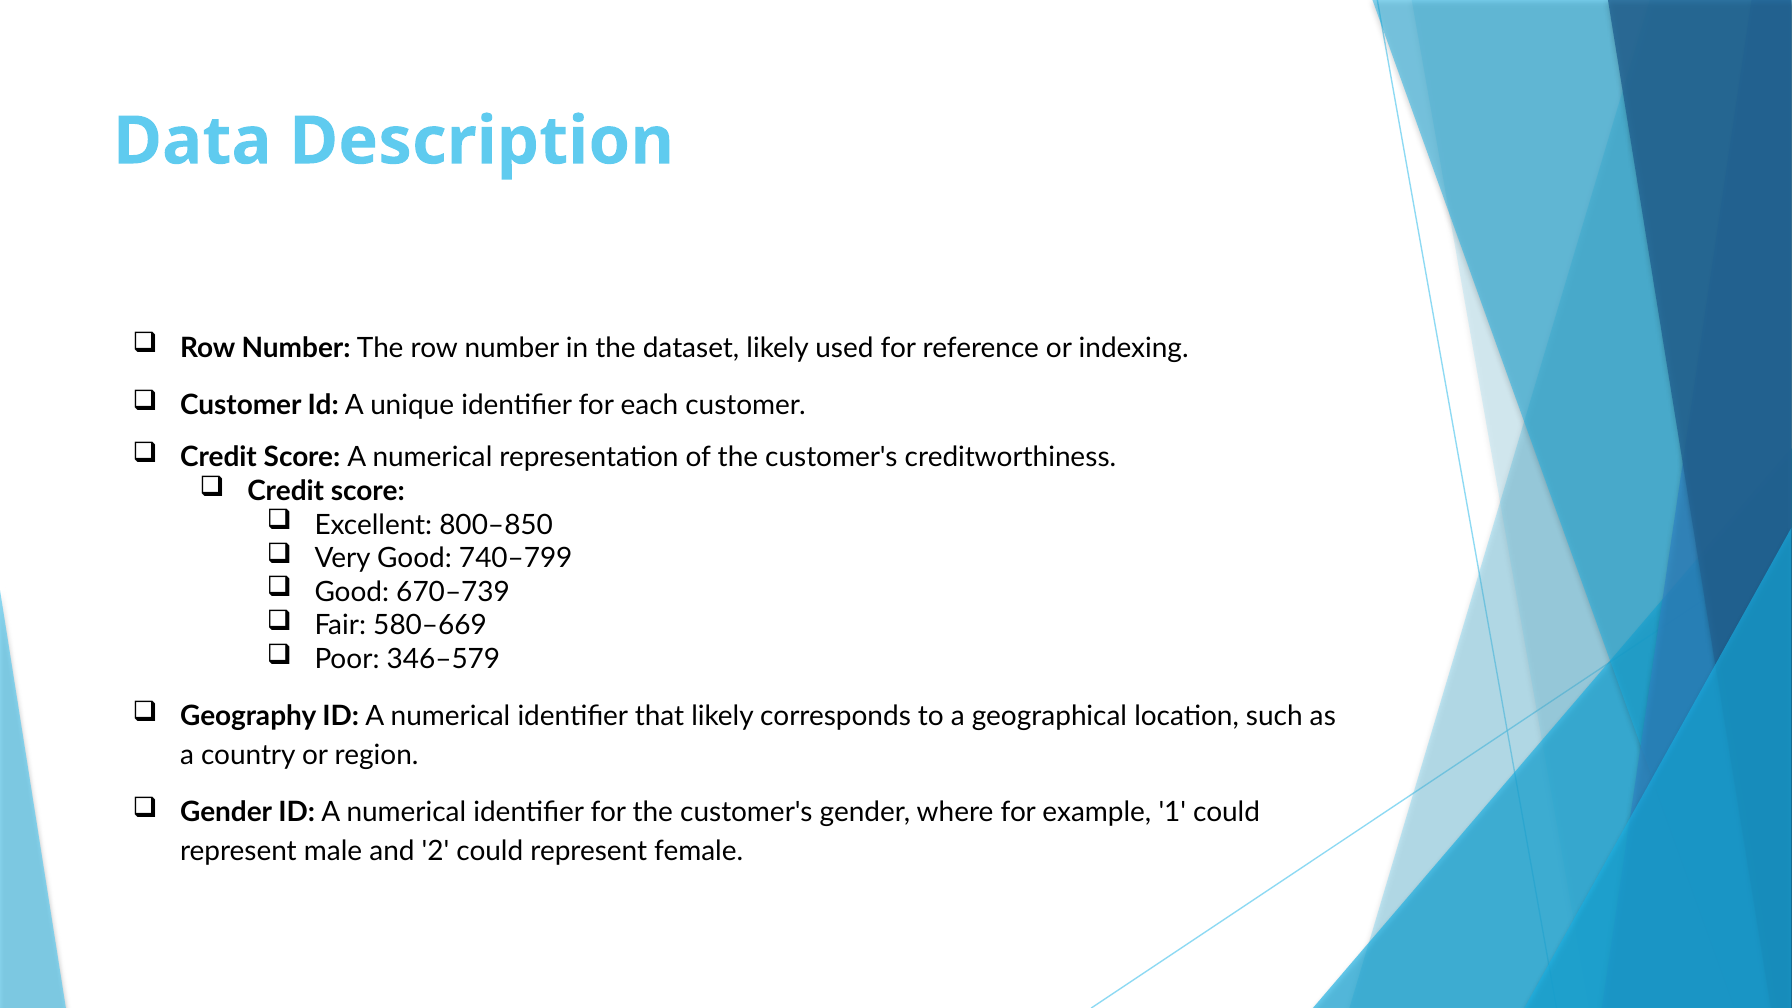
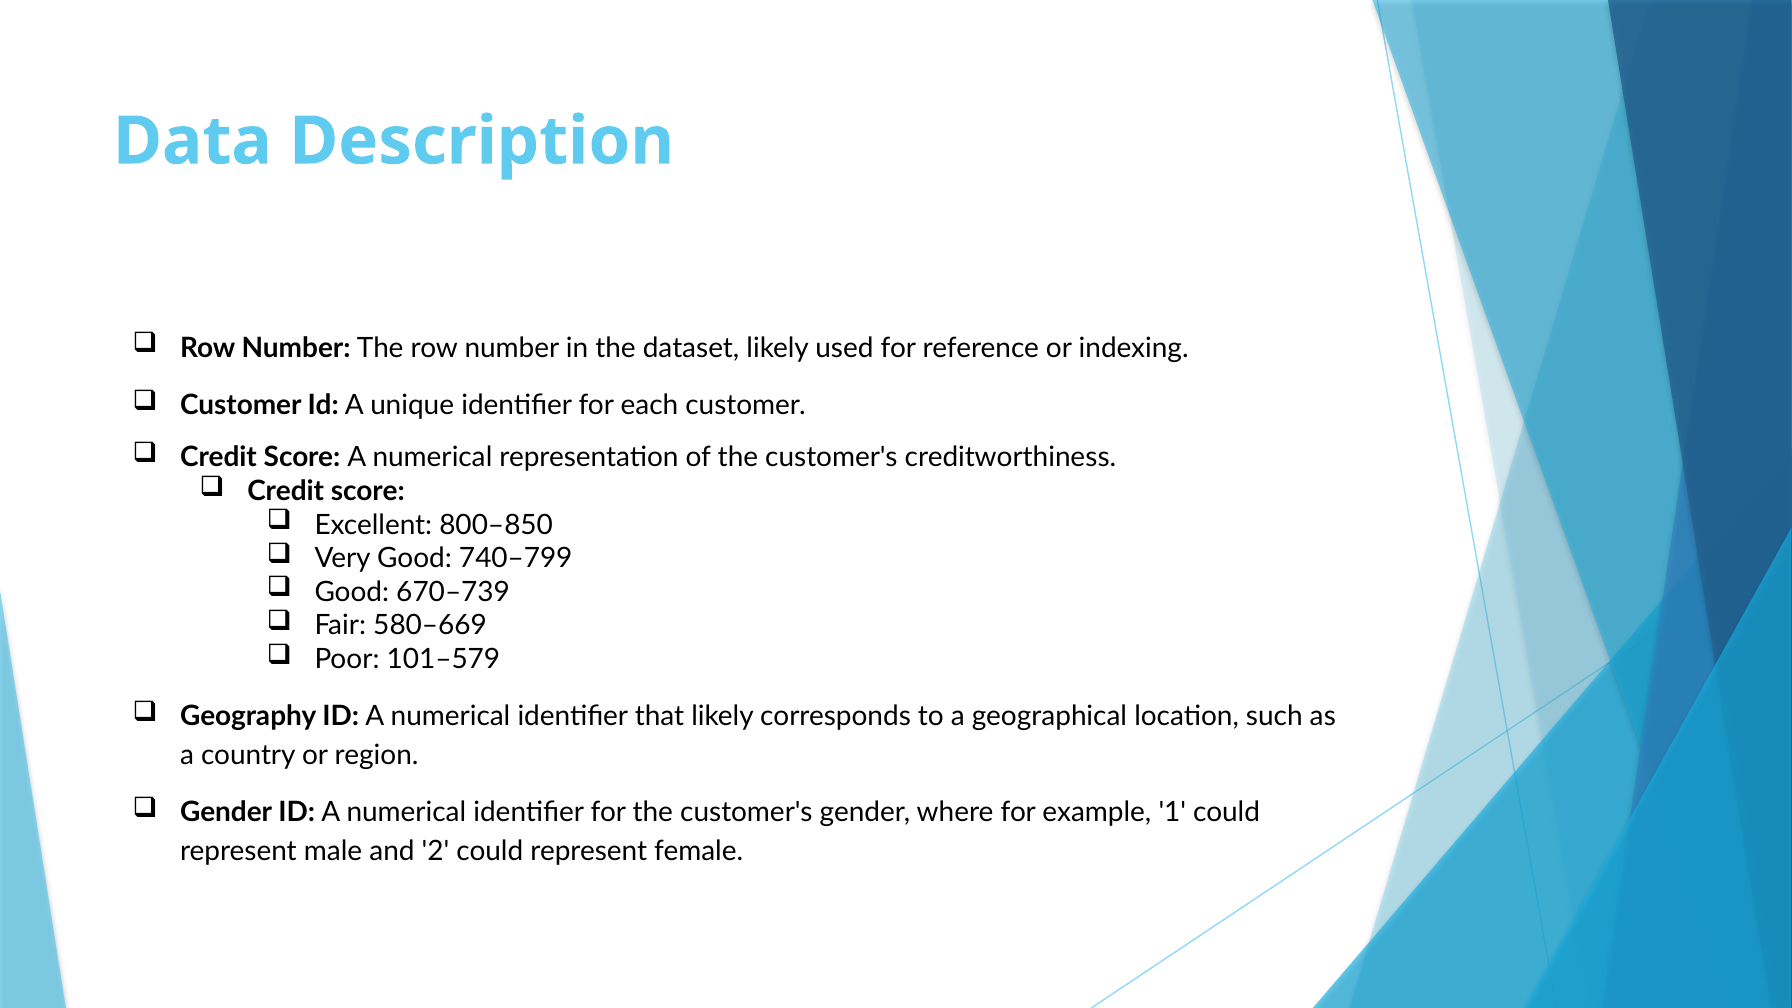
346–579: 346–579 -> 101–579
